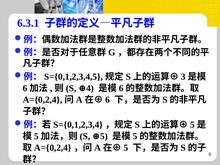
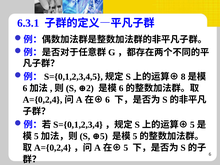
3: 3 -> 8
4: 4 -> 2
